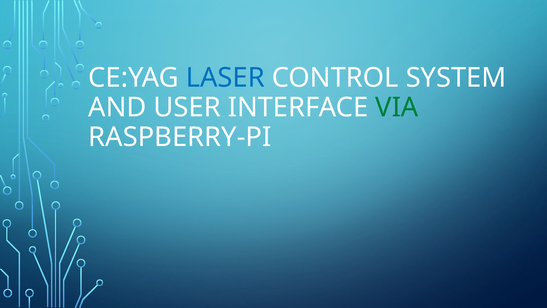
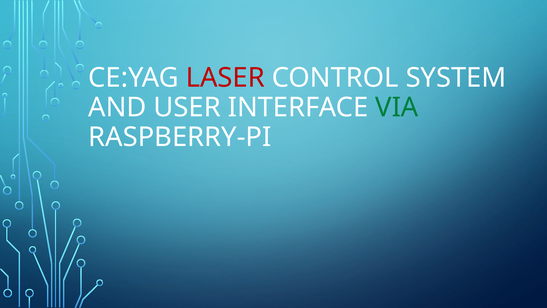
LASER colour: blue -> red
